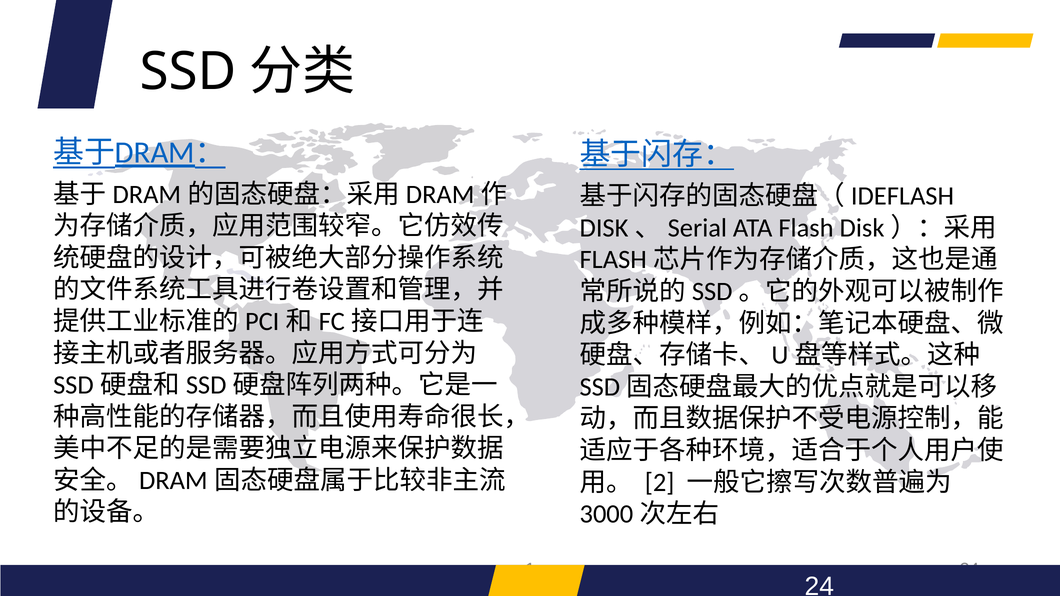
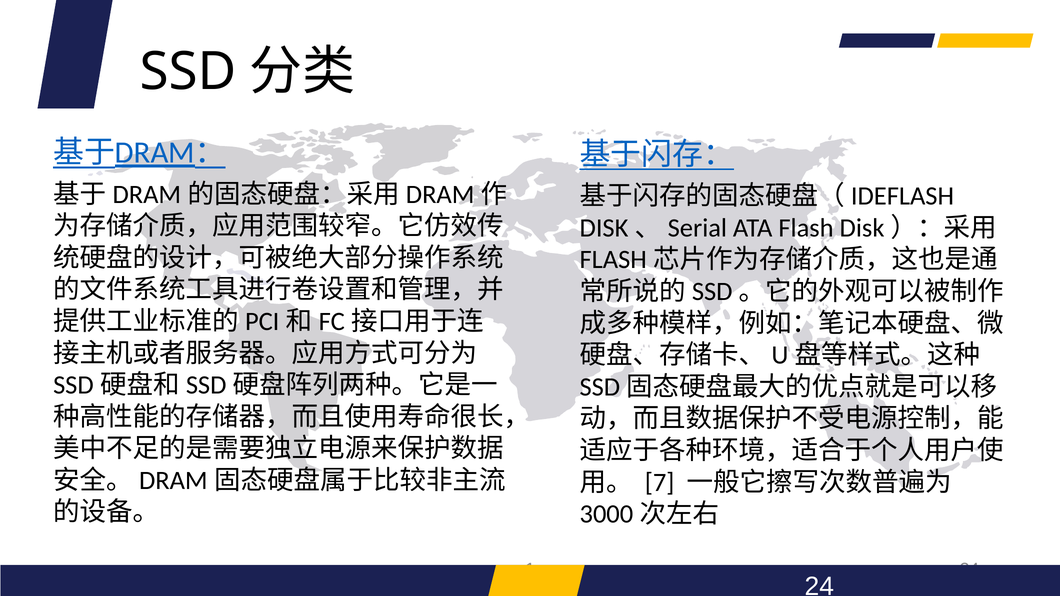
2: 2 -> 7
